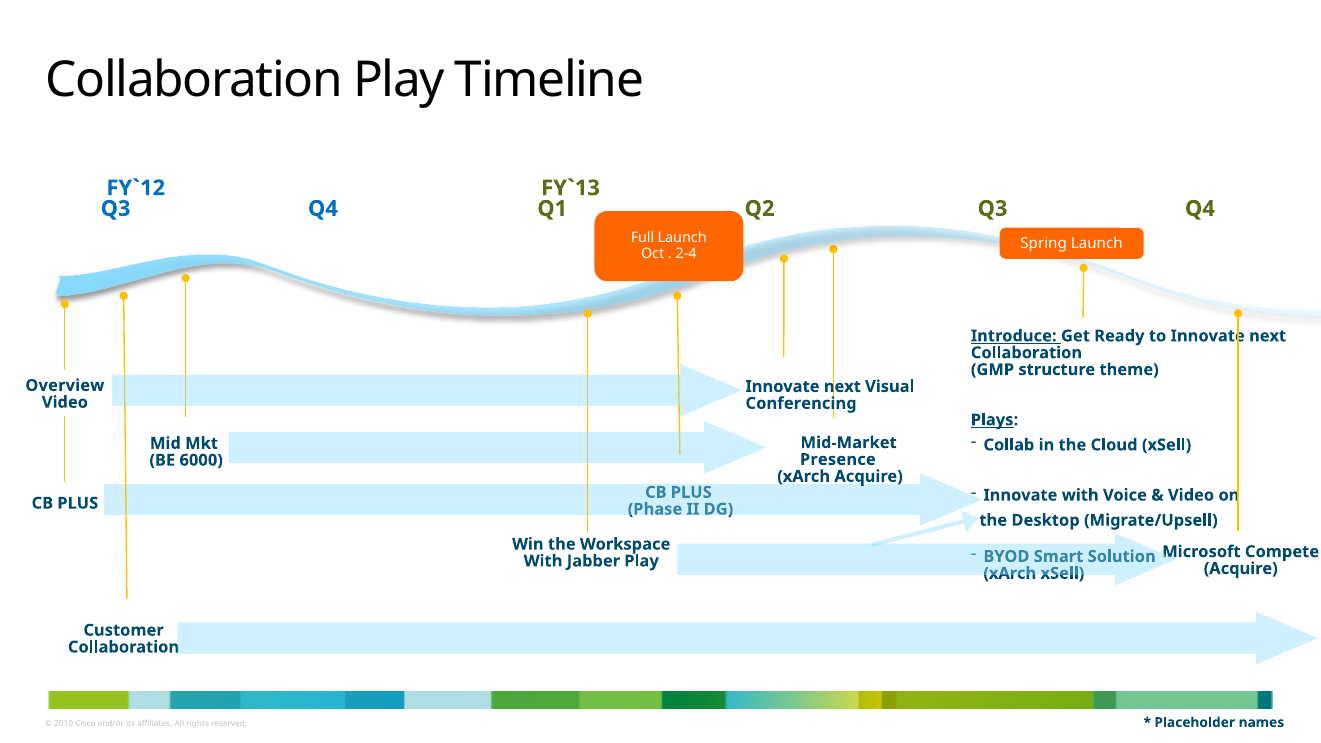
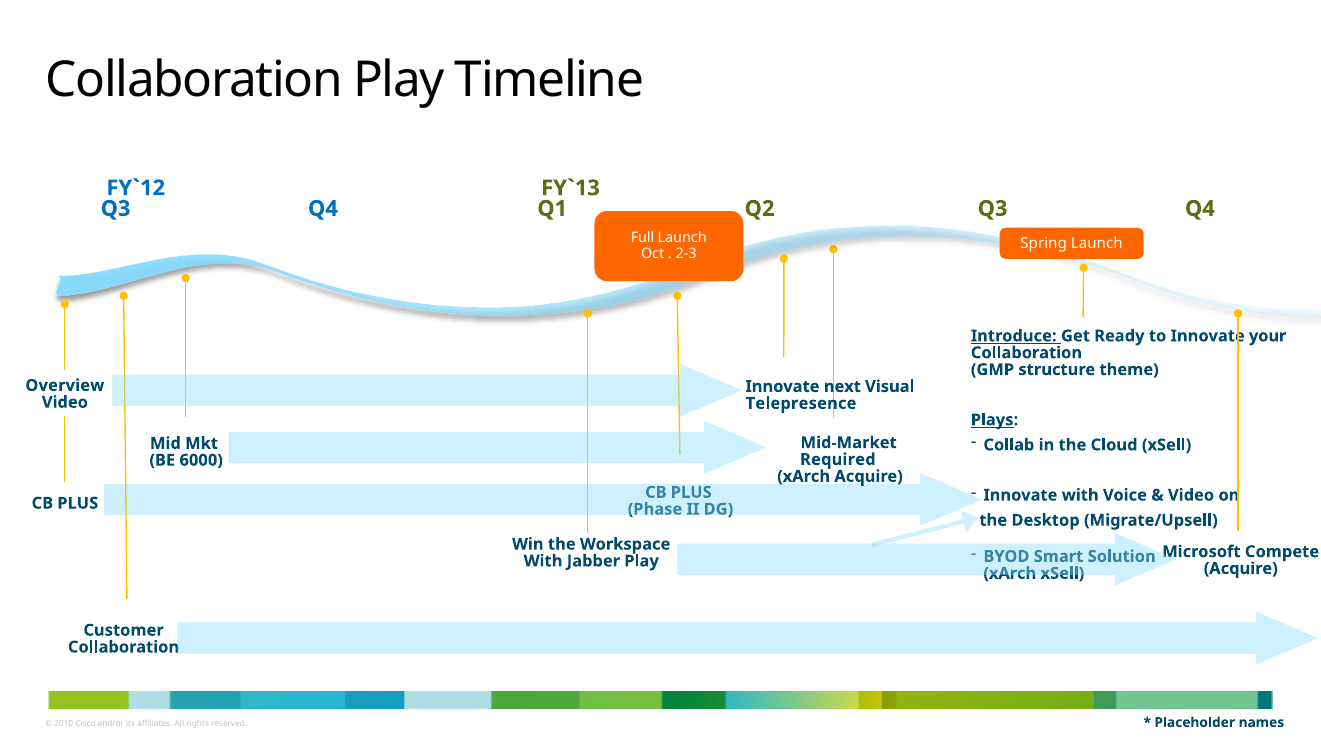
2-4: 2-4 -> 2-3
to Innovate next: next -> your
Conferencing: Conferencing -> Telepresence
Presence: Presence -> Required
